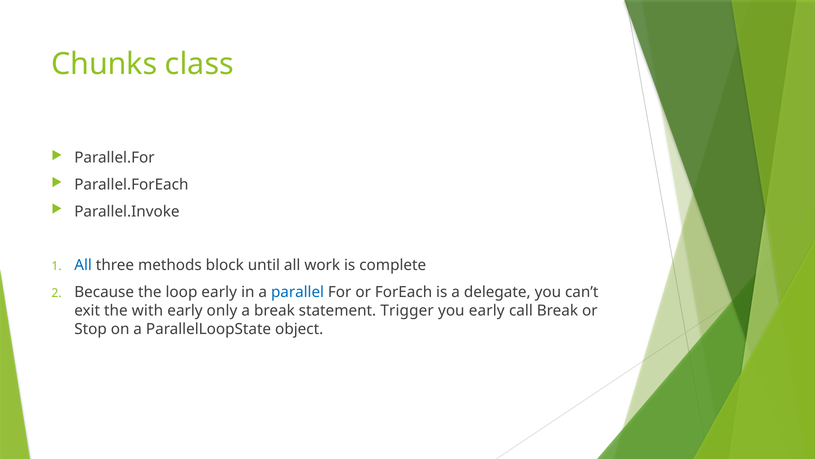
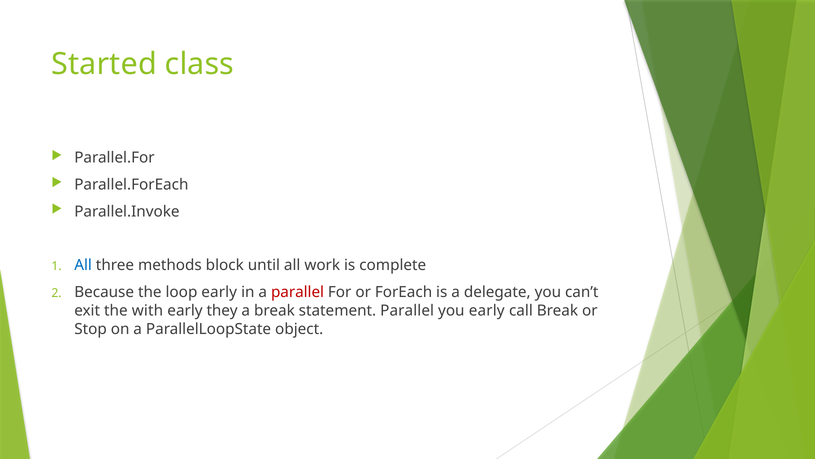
Chunks: Chunks -> Started
parallel at (298, 292) colour: blue -> red
only: only -> they
statement Trigger: Trigger -> Parallel
